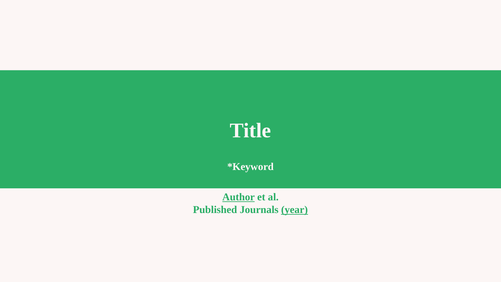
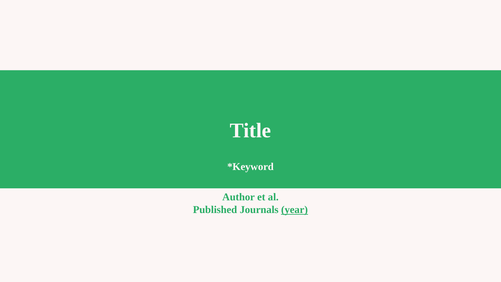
Author underline: present -> none
